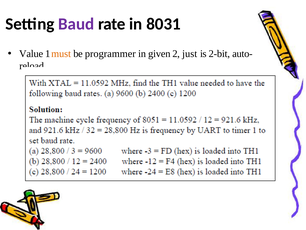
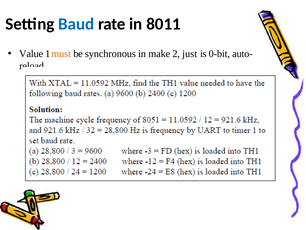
Baud colour: purple -> blue
8031: 8031 -> 8011
programmer: programmer -> synchronous
given: given -> make
2-bit: 2-bit -> 0-bit
